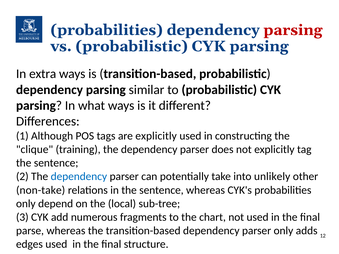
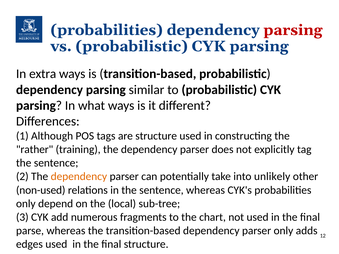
are explicitly: explicitly -> structure
clique: clique -> rather
dependency at (79, 177) colour: blue -> orange
non-take: non-take -> non-used
